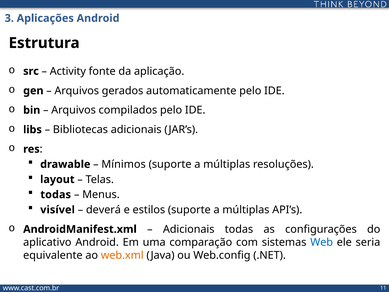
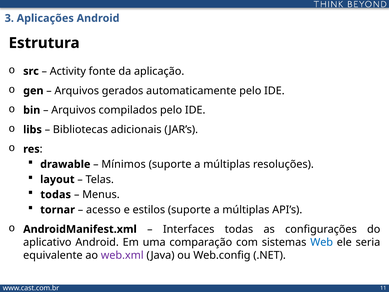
visível: visível -> tornar
deverá: deverá -> acesso
Adicionais at (189, 229): Adicionais -> Interfaces
web.xml colour: orange -> purple
